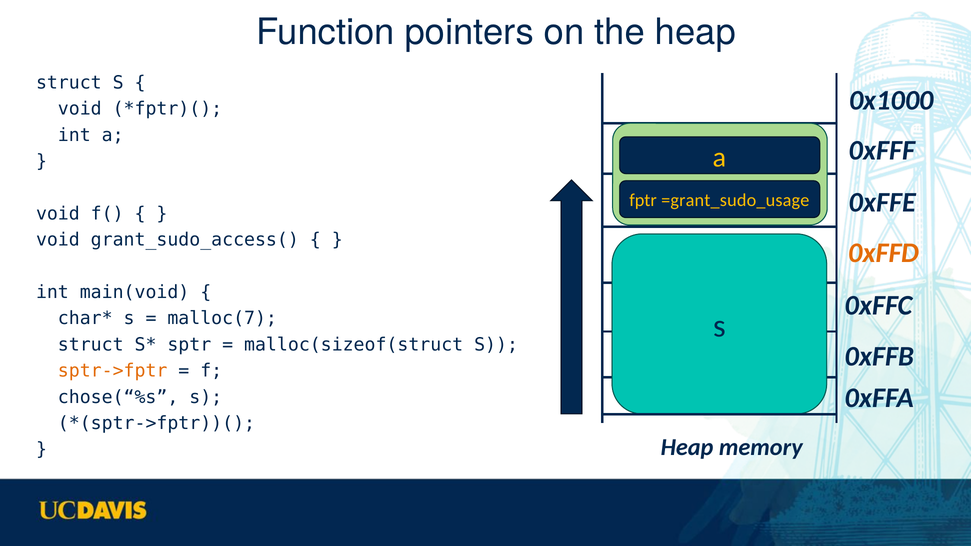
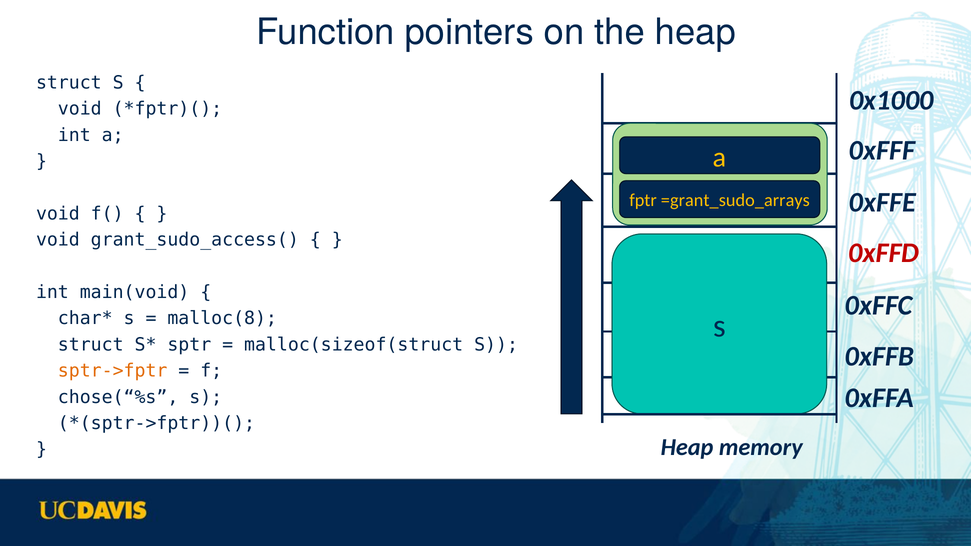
=grant_sudo_usage: =grant_sudo_usage -> =grant_sudo_arrays
0xFFD colour: orange -> red
malloc(7: malloc(7 -> malloc(8
